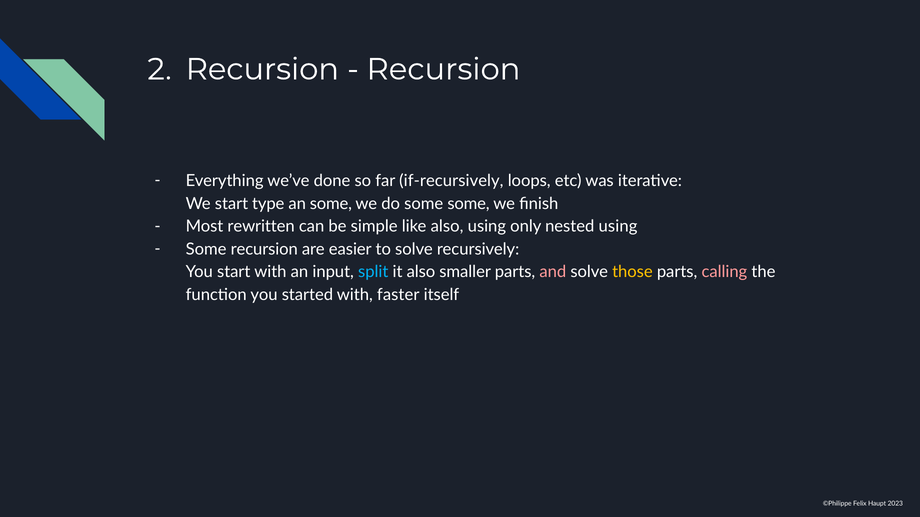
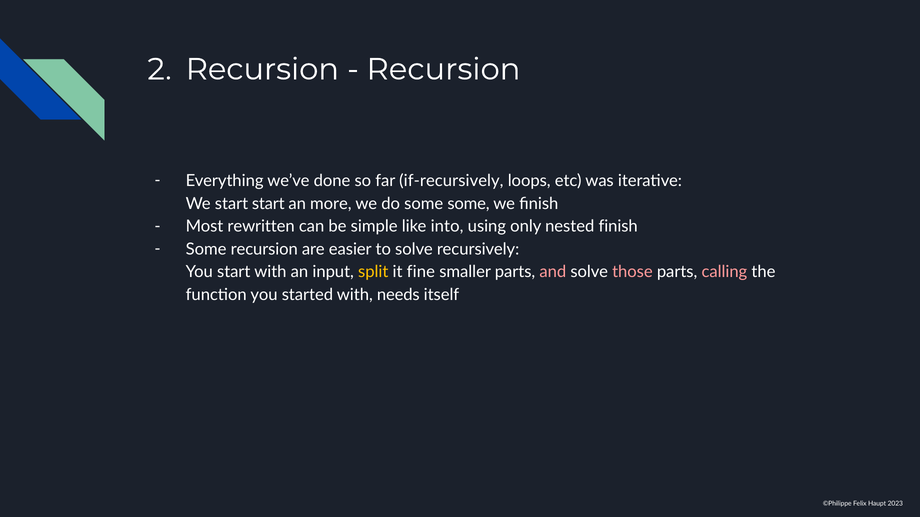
start type: type -> start
an some: some -> more
like also: also -> into
nested using: using -> finish
split colour: light blue -> yellow
it also: also -> fine
those colour: yellow -> pink
faster: faster -> needs
